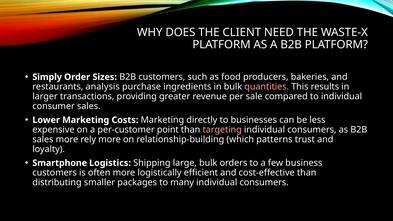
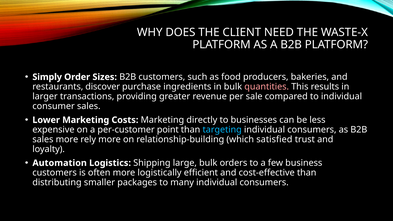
analysis: analysis -> discover
targeting colour: pink -> light blue
patterns: patterns -> satisfied
Smartphone: Smartphone -> Automation
